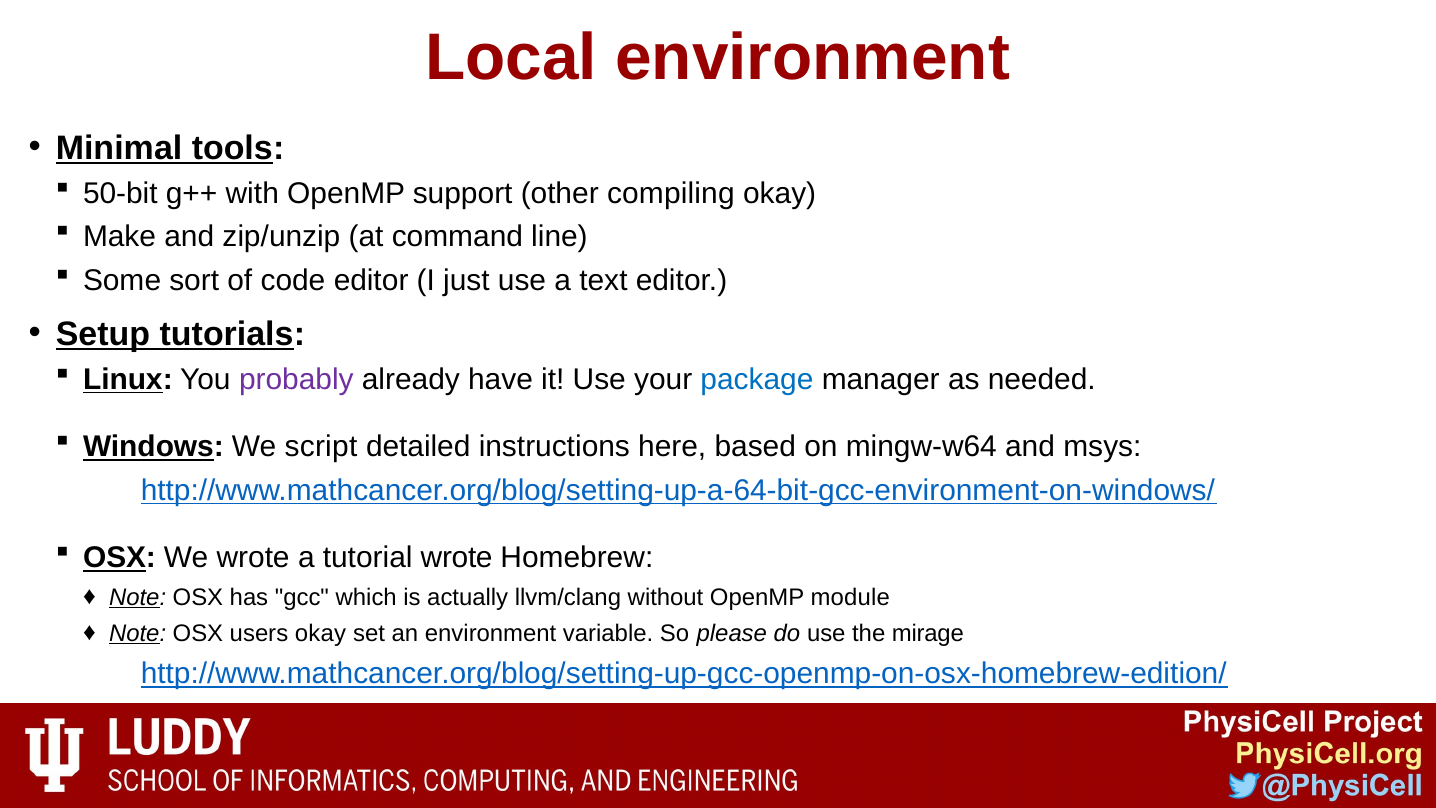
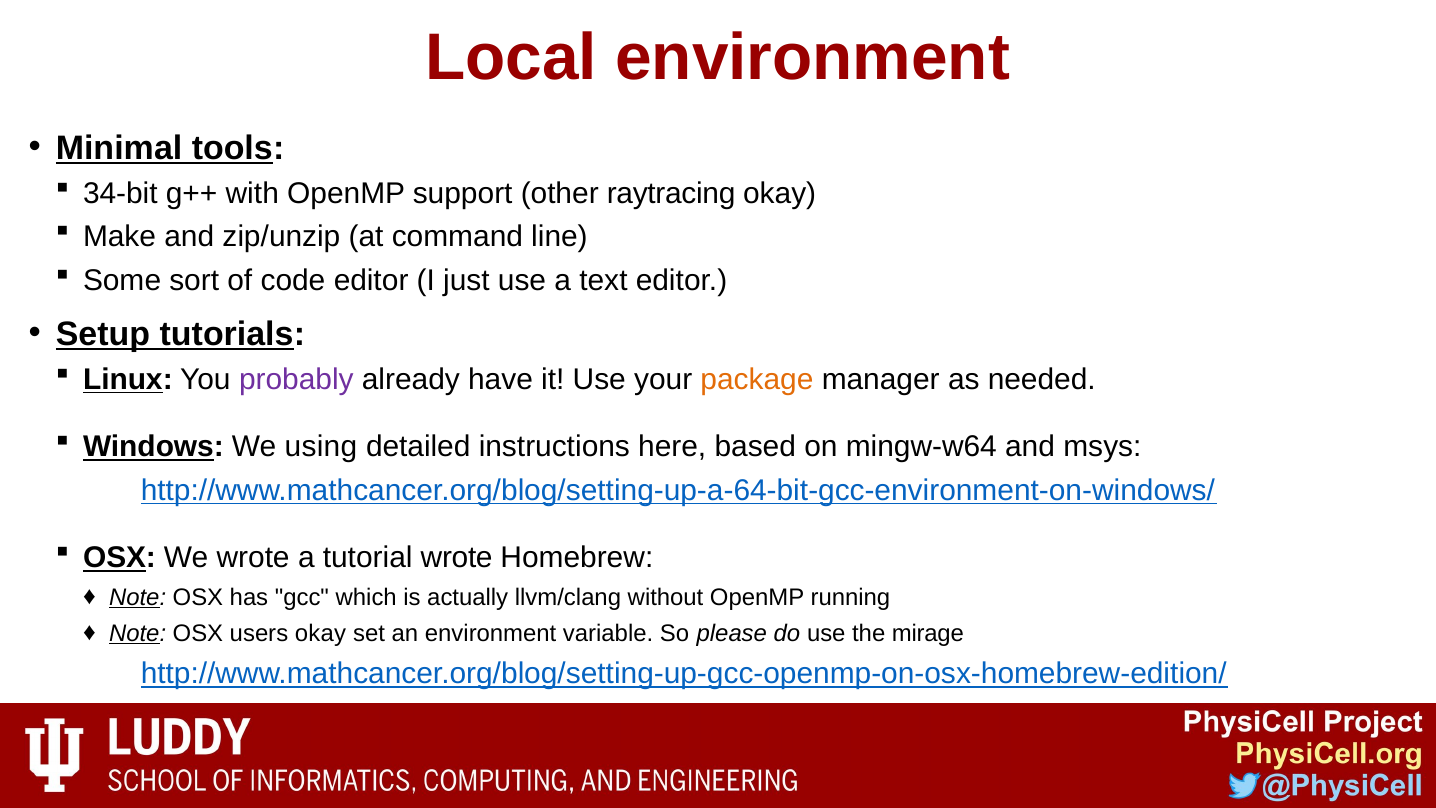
50-bit: 50-bit -> 34-bit
compiling: compiling -> raytracing
package colour: blue -> orange
script: script -> using
module: module -> running
